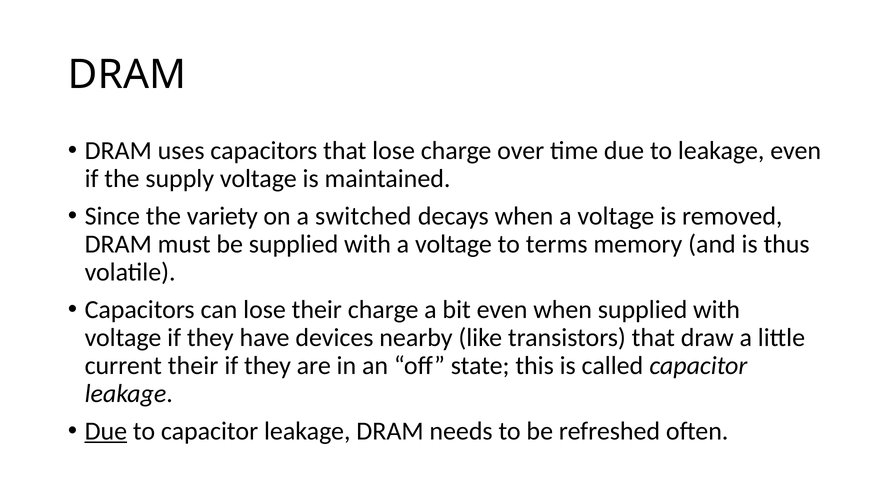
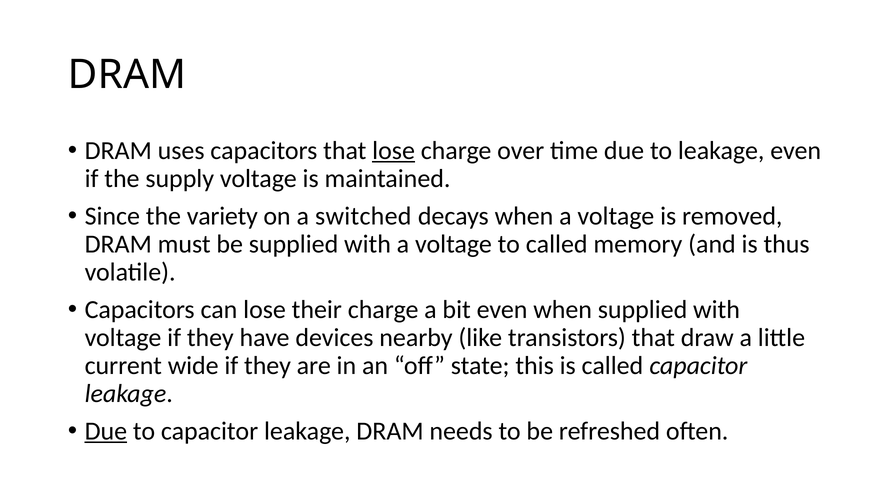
lose at (394, 151) underline: none -> present
to terms: terms -> called
current their: their -> wide
